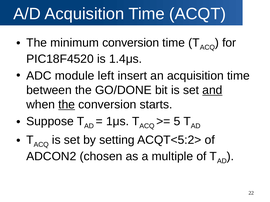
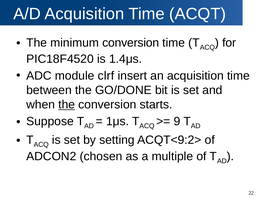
left: left -> clrf
and underline: present -> none
5: 5 -> 9
ACQT<5:2>: ACQT<5:2> -> ACQT<9:2>
